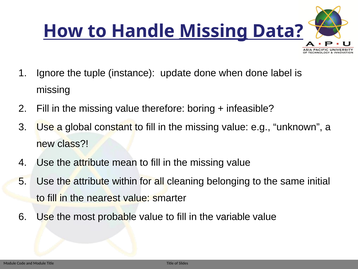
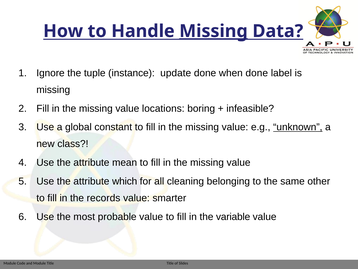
therefore: therefore -> locations
unknown underline: none -> present
within: within -> which
initial: initial -> other
nearest: nearest -> records
